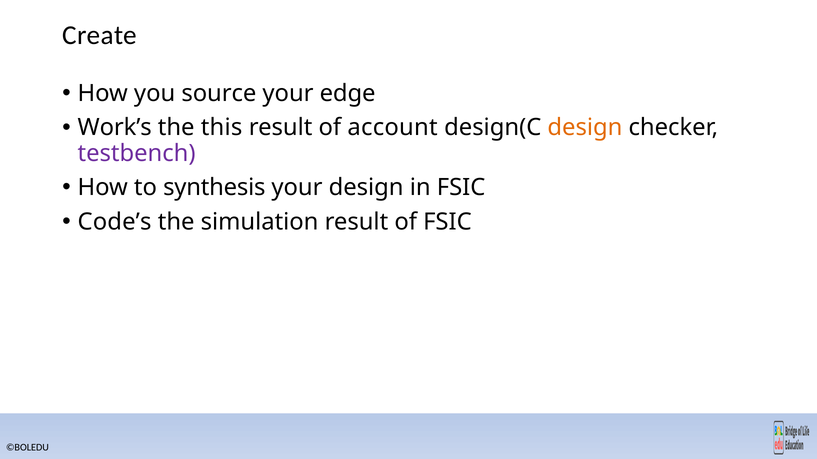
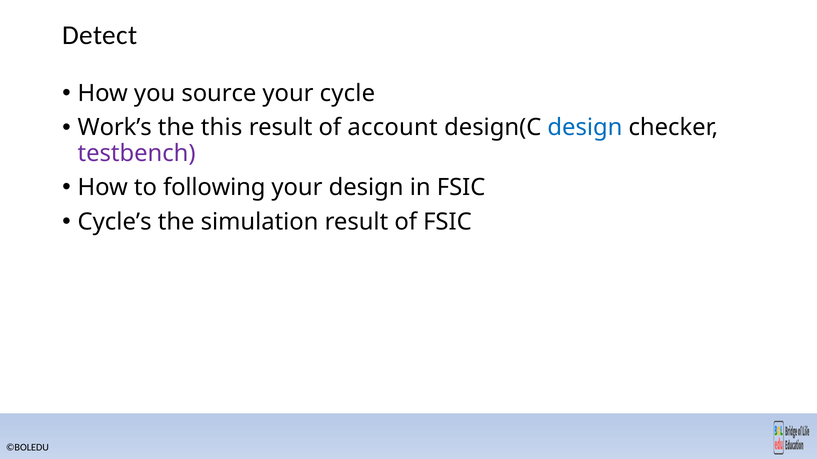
Create: Create -> Detect
edge: edge -> cycle
design at (585, 128) colour: orange -> blue
synthesis: synthesis -> following
Code’s: Code’s -> Cycle’s
